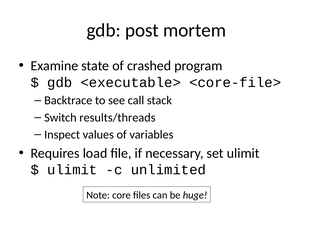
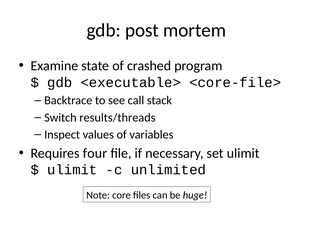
load: load -> four
